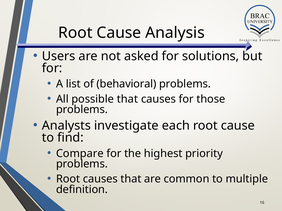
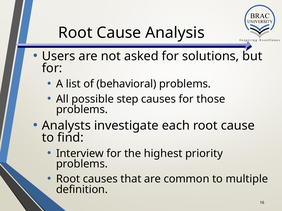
possible that: that -> step
Compare: Compare -> Interview
